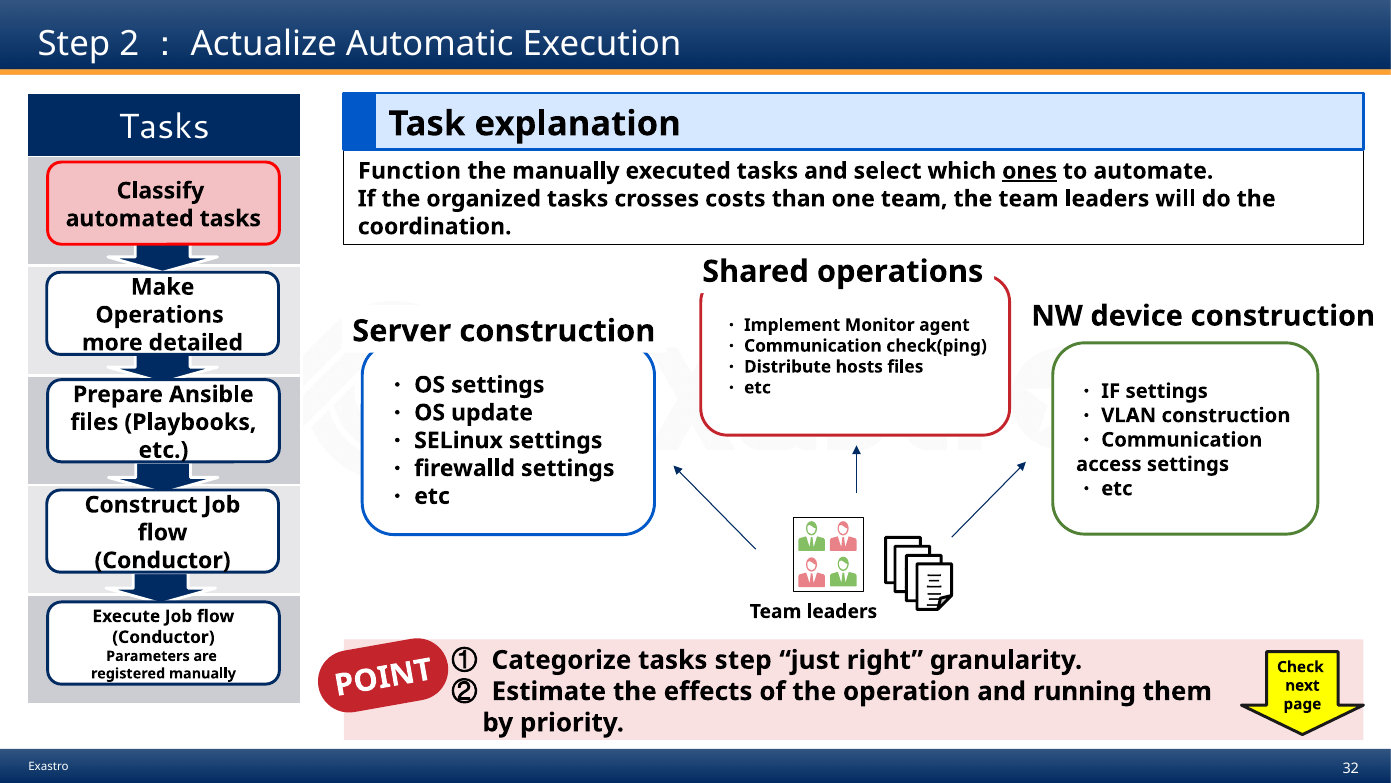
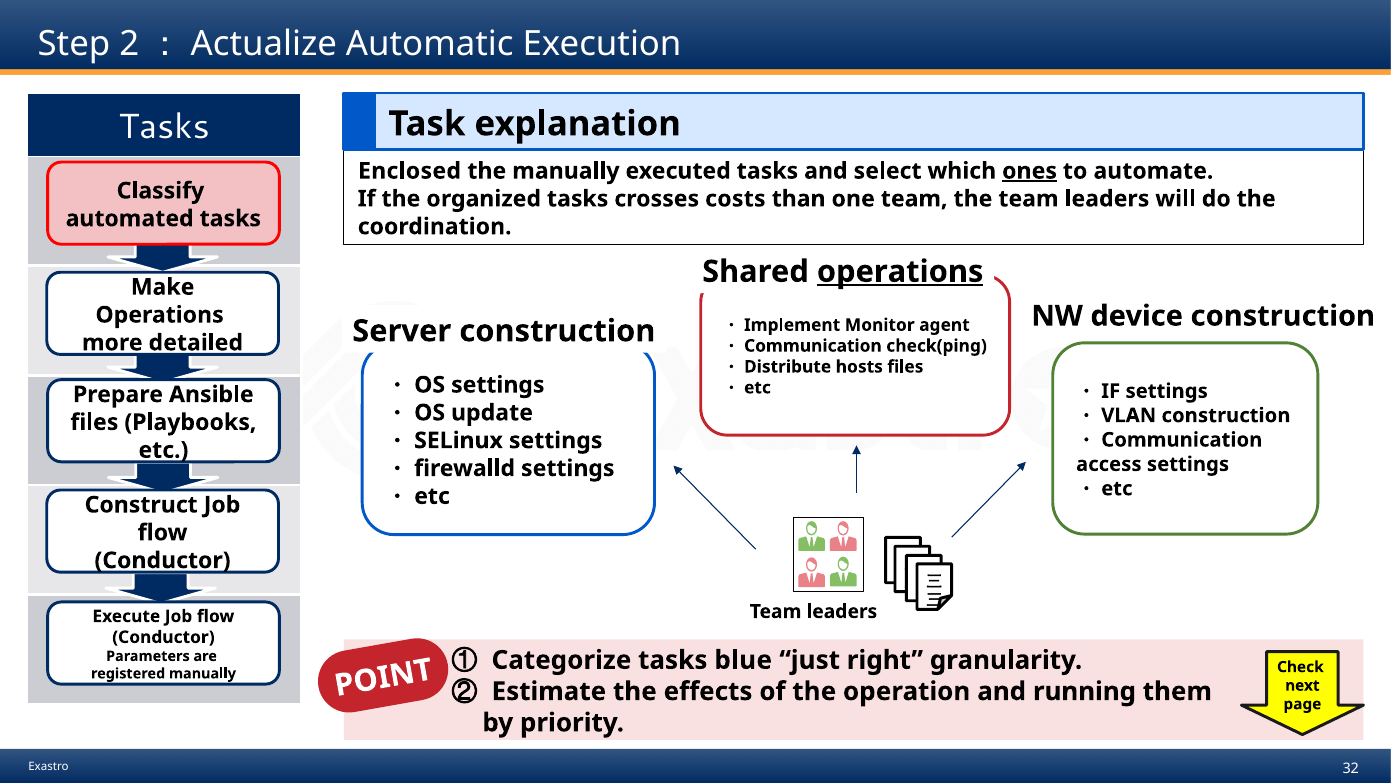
Function: Function -> Enclosed
operations at (900, 271) underline: none -> present
tasks step: step -> blue
